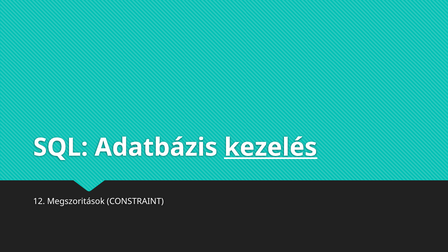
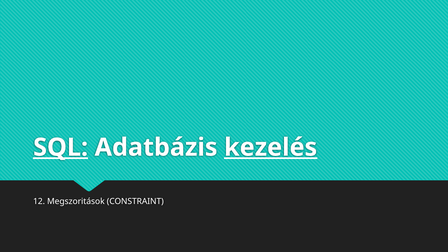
SQL underline: none -> present
